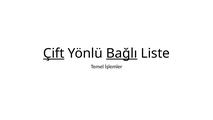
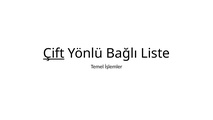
Bağlı underline: present -> none
